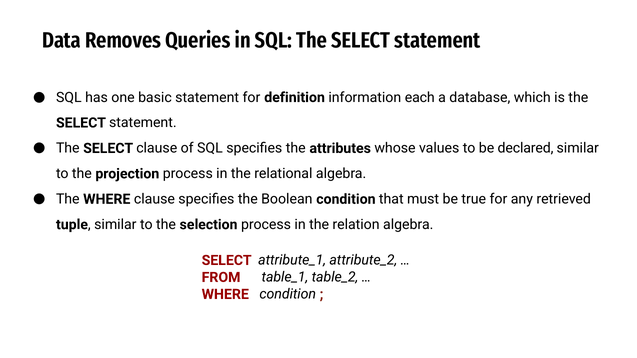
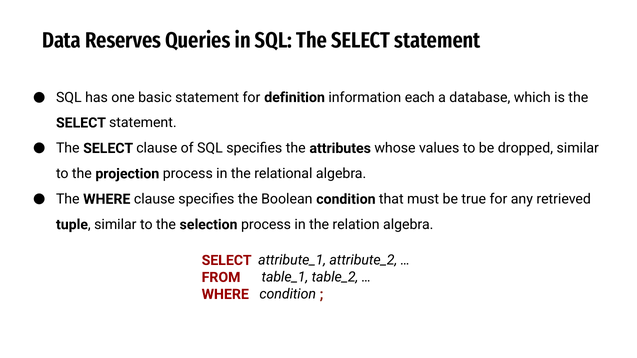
Removes: Removes -> Reserves
declared: declared -> dropped
